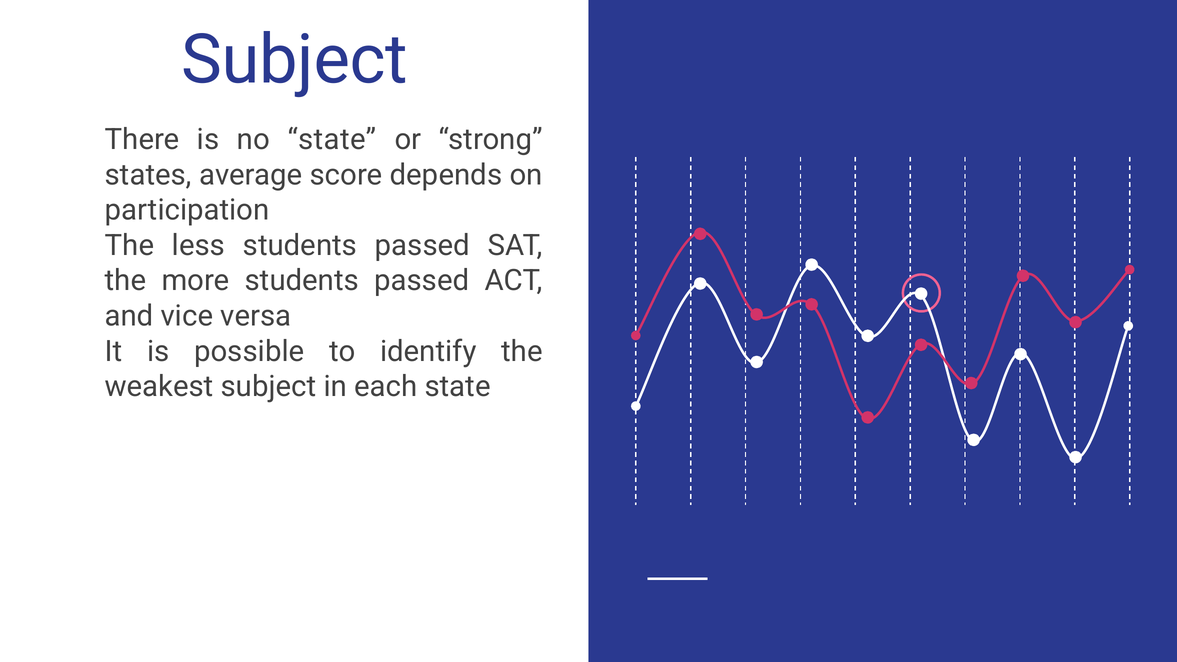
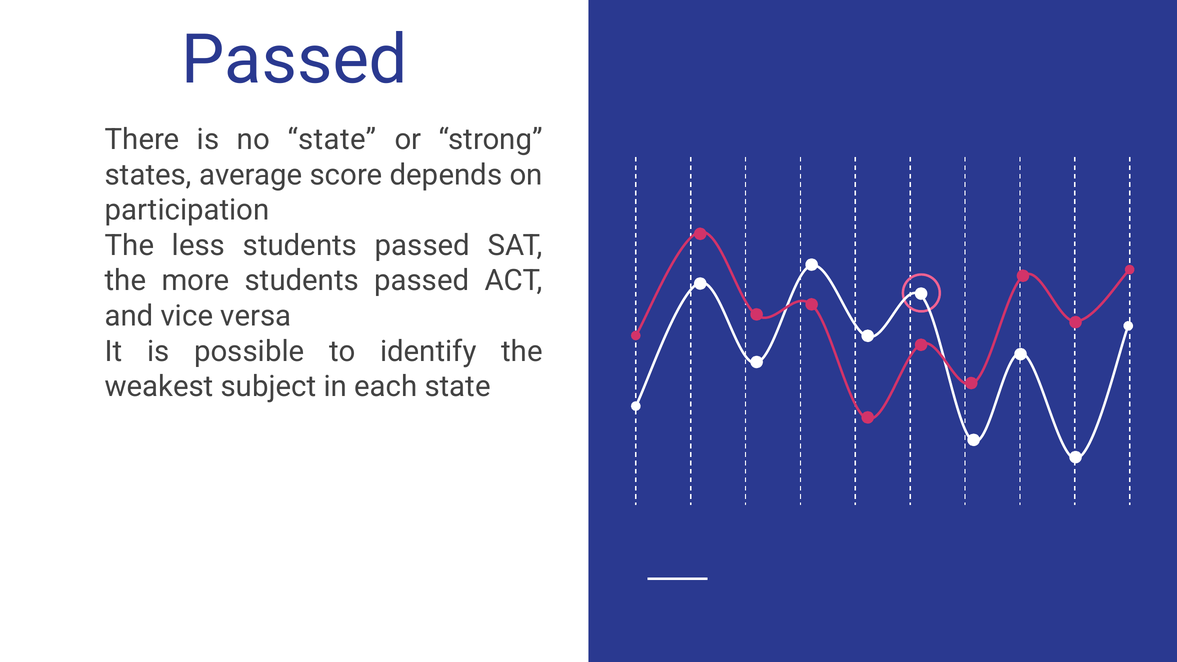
Subject at (295, 60): Subject -> Passed
